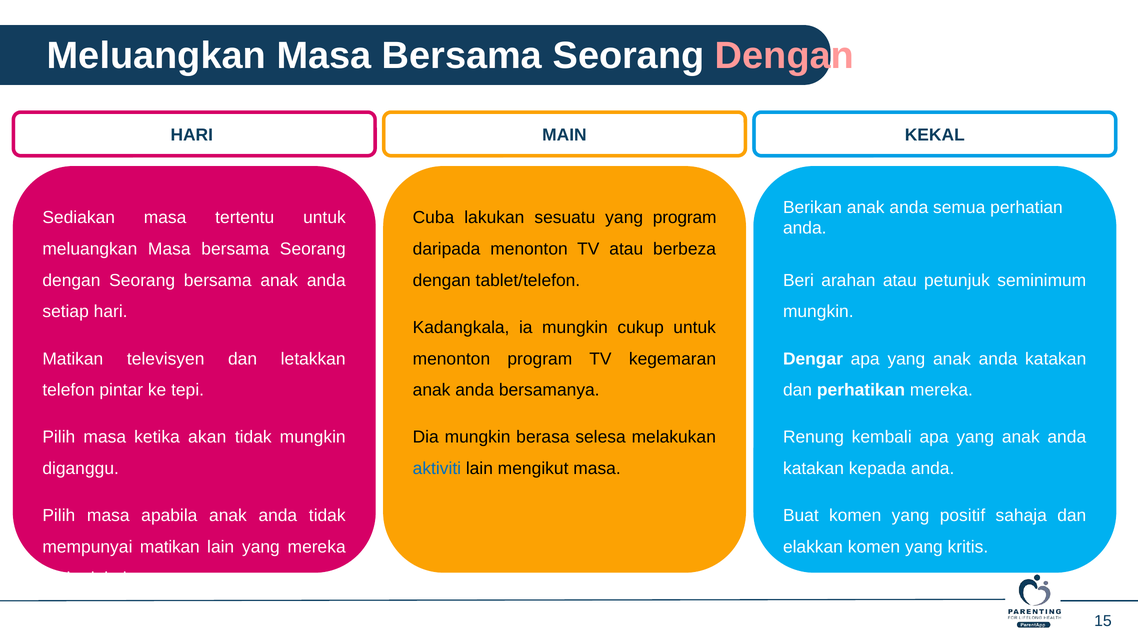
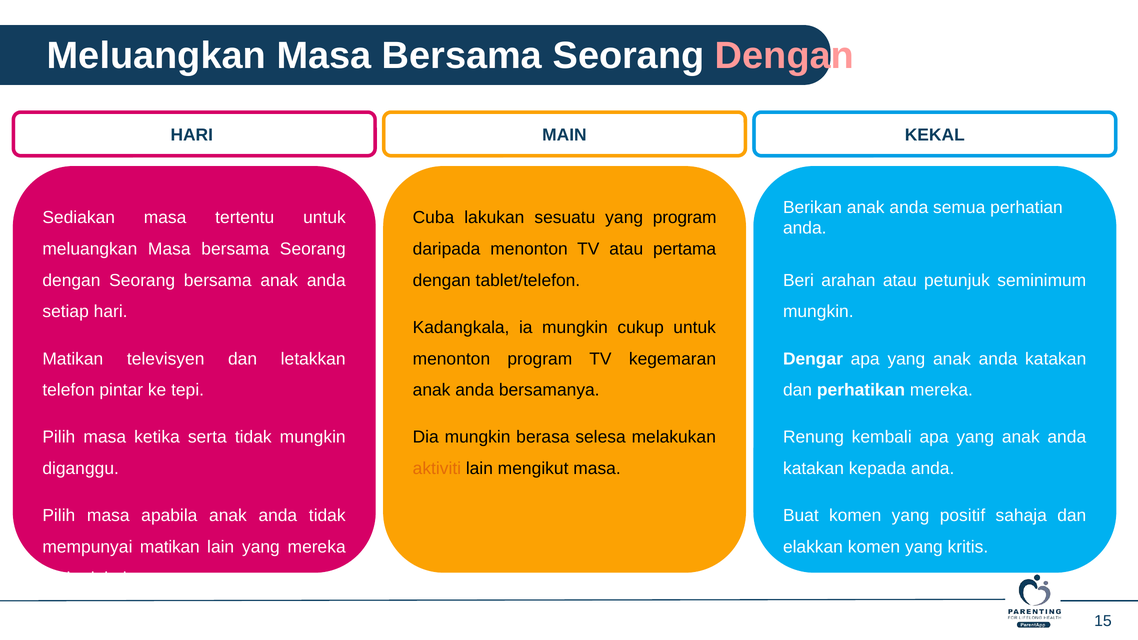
berbeza: berbeza -> pertama
akan: akan -> serta
aktiviti colour: blue -> orange
